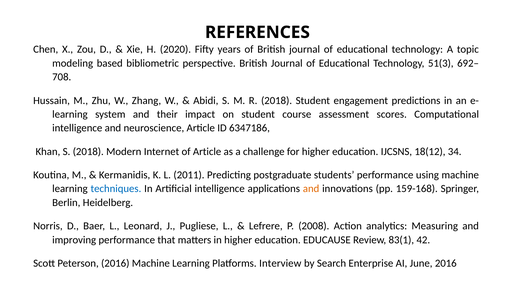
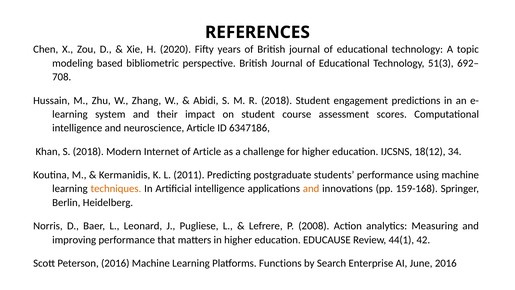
techniques colour: blue -> orange
83(1: 83(1 -> 44(1
Interview: Interview -> Functions
